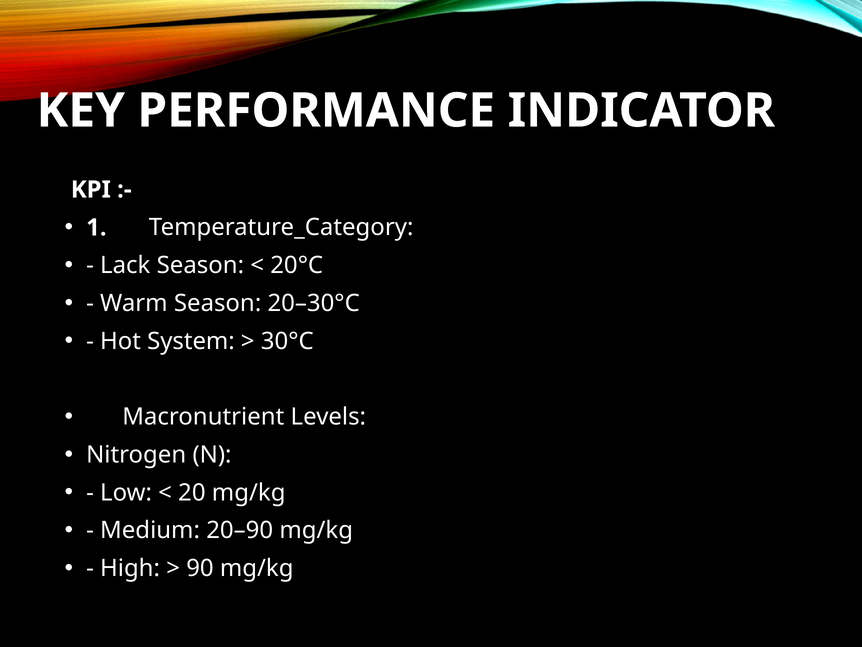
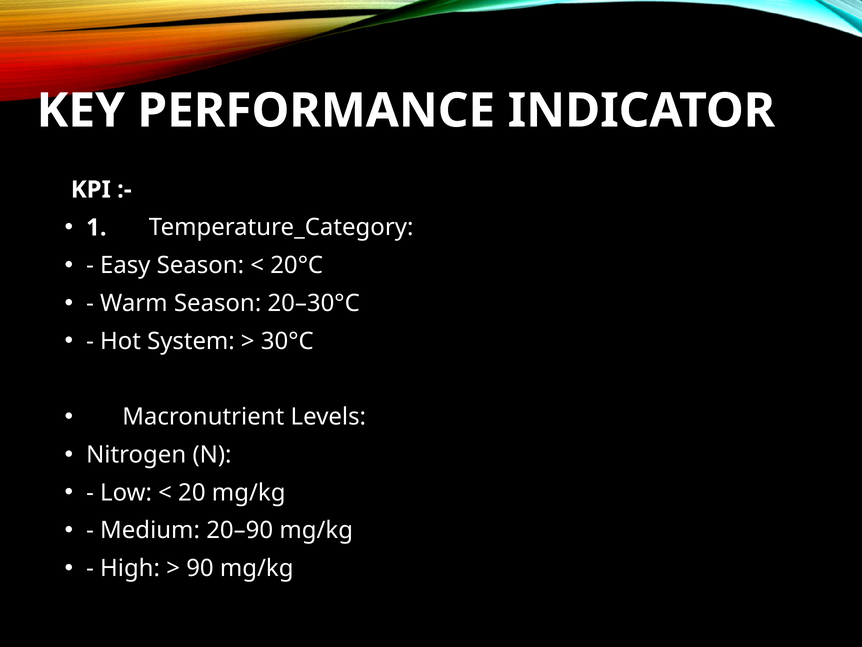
Lack: Lack -> Easy
